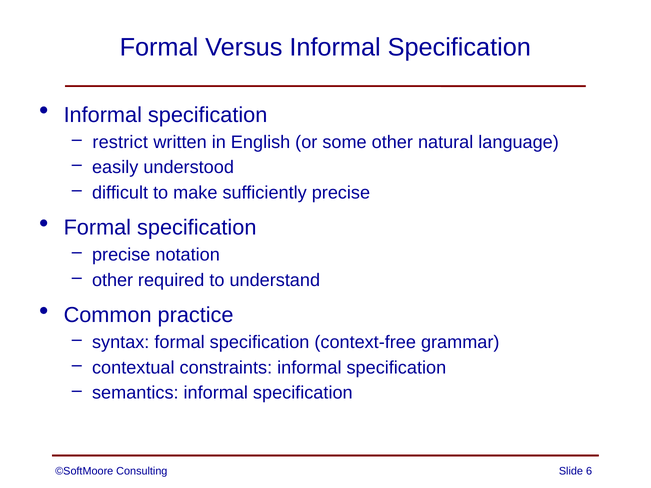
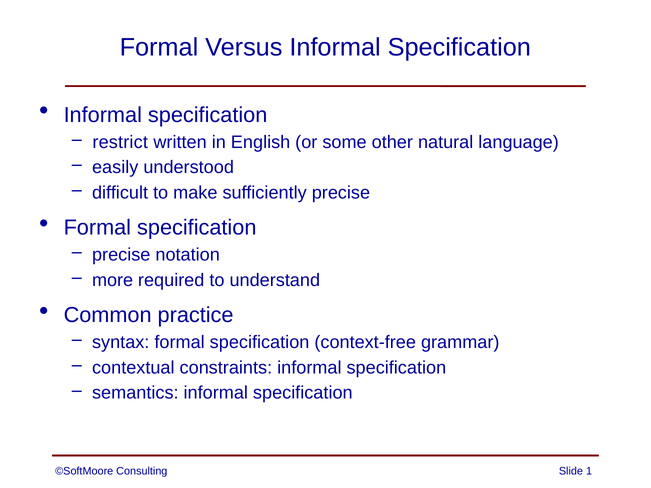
other at (113, 280): other -> more
6: 6 -> 1
